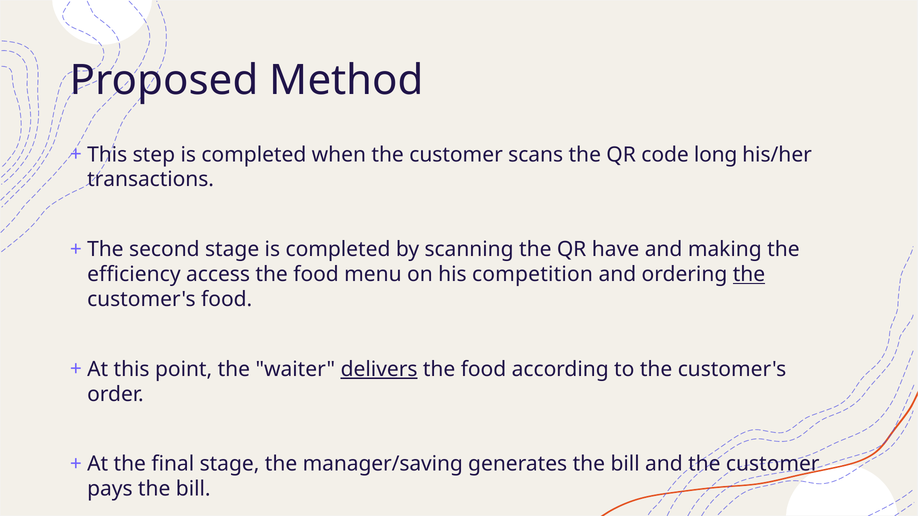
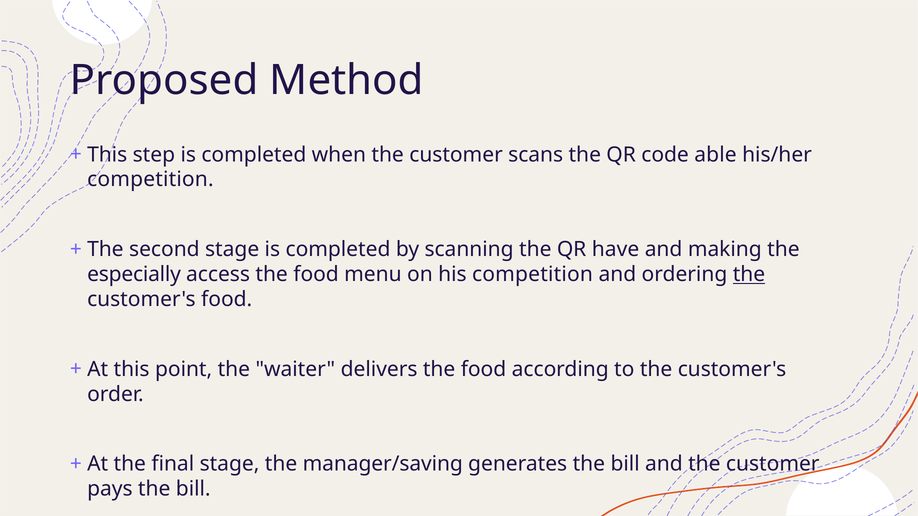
long: long -> able
transactions at (151, 180): transactions -> competition
efficiency: efficiency -> especially
delivers underline: present -> none
